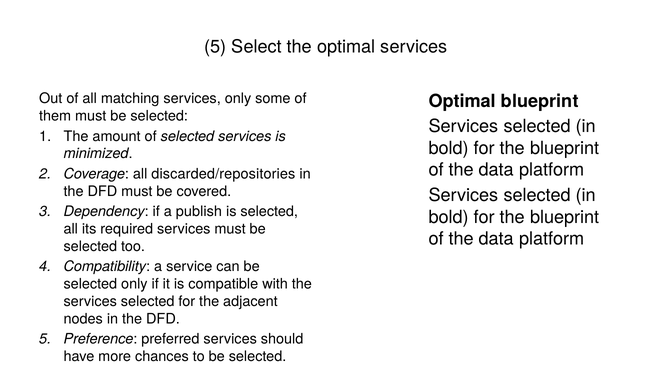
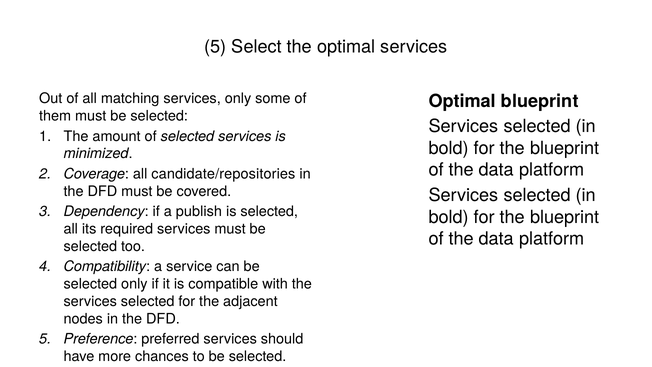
discarded/repositories: discarded/repositories -> candidate/repositories
